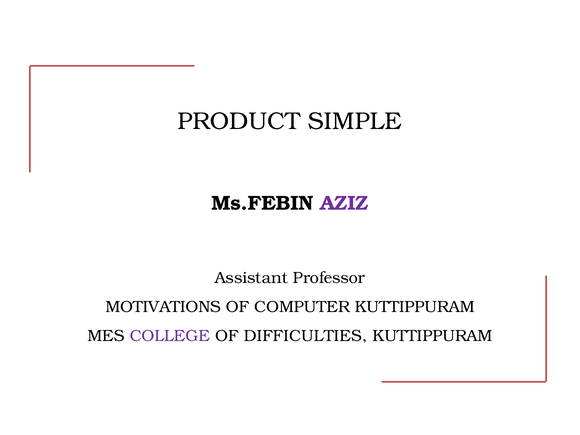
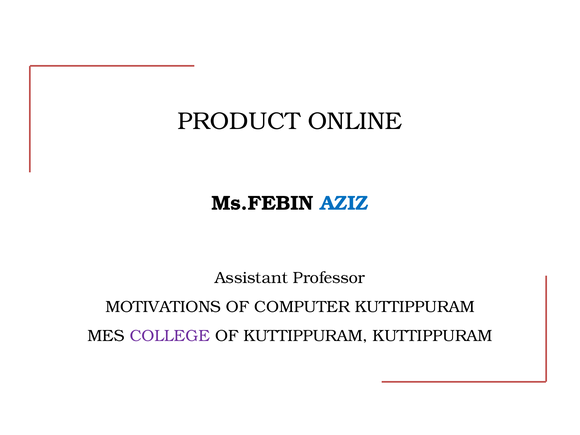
SIMPLE: SIMPLE -> ONLINE
AZIZ colour: purple -> blue
OF DIFFICULTIES: DIFFICULTIES -> KUTTIPPURAM
